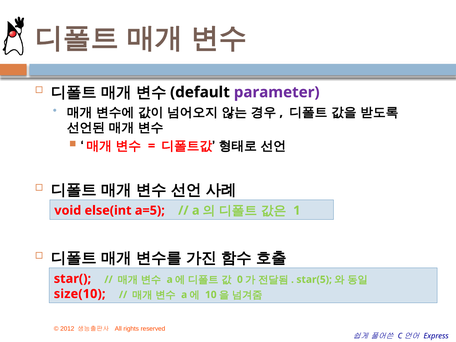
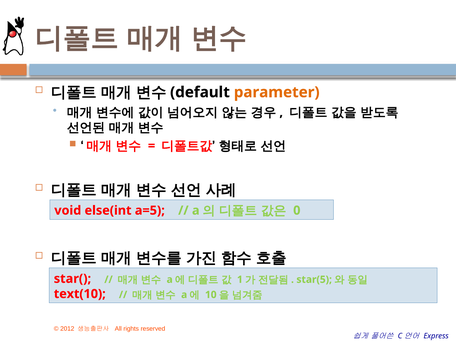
parameter colour: purple -> orange
1: 1 -> 0
0: 0 -> 1
size(10: size(10 -> text(10
